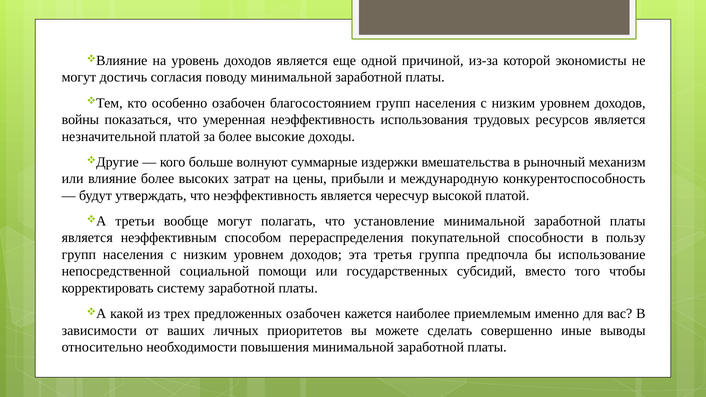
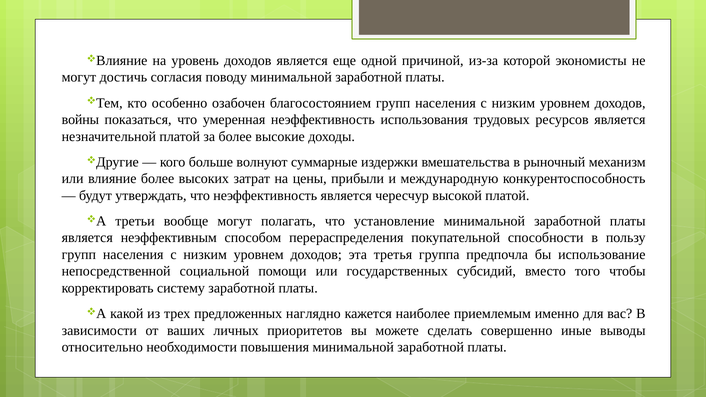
предложенных озабочен: озабочен -> наглядно
